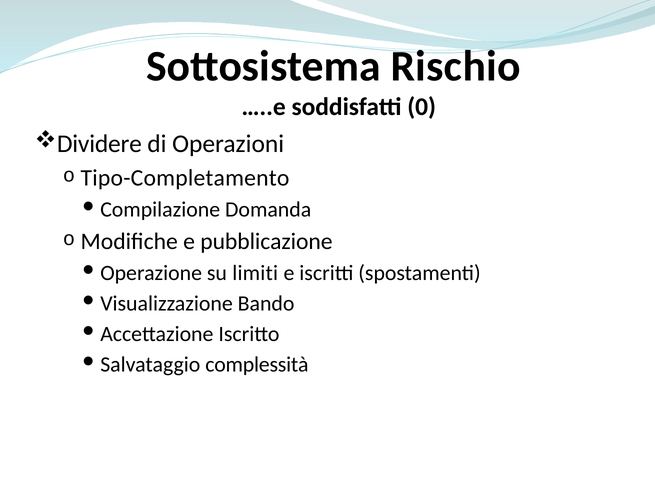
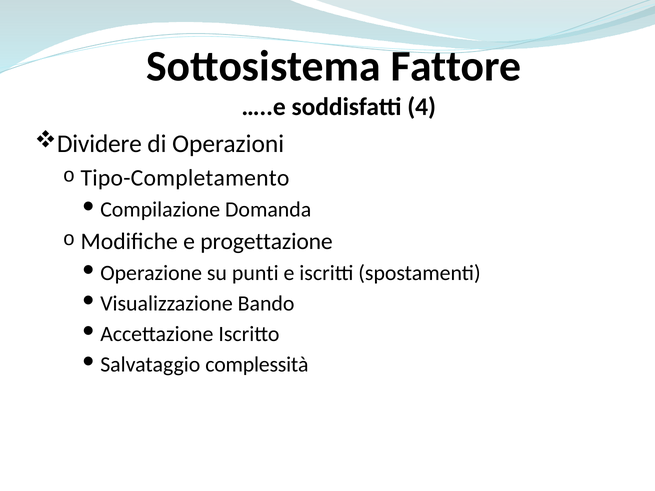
Rischio: Rischio -> Fattore
0: 0 -> 4
pubblicazione: pubblicazione -> progettazione
limiti: limiti -> punti
